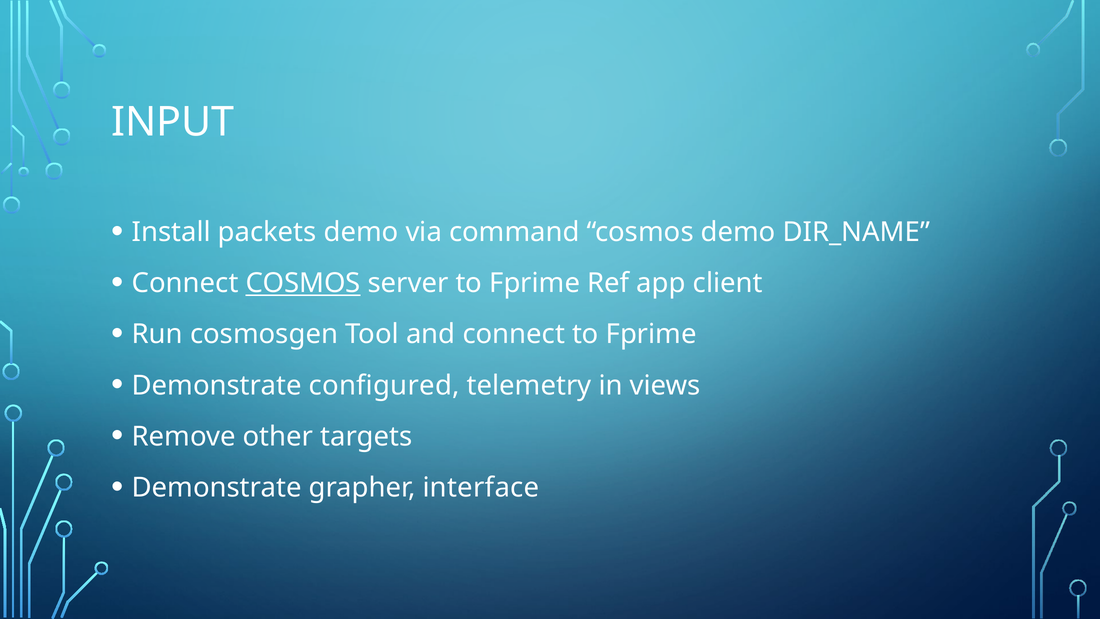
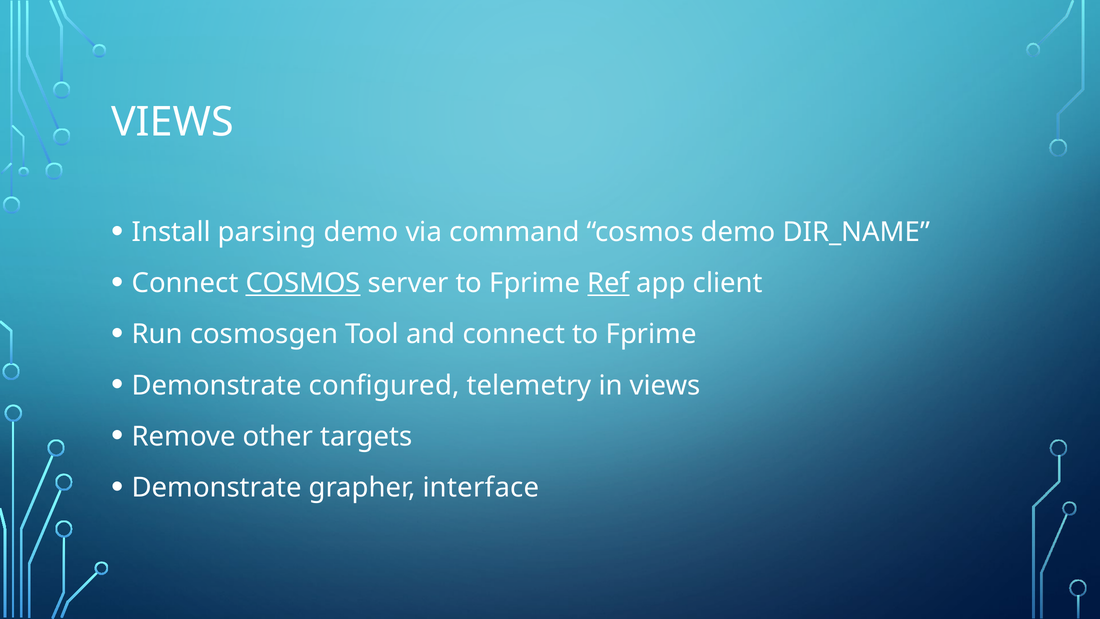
INPUT at (173, 122): INPUT -> VIEWS
packets: packets -> parsing
Ref underline: none -> present
